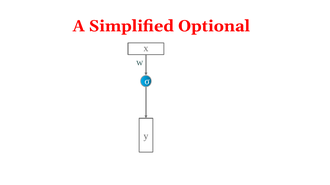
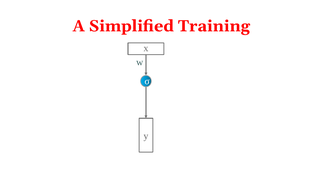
Optional: Optional -> Training
